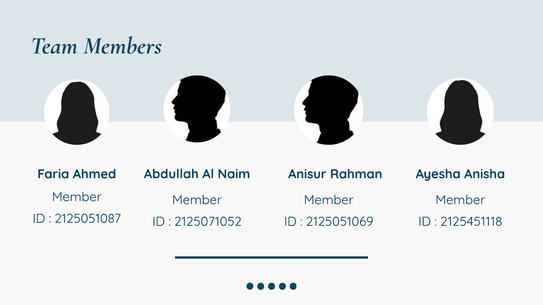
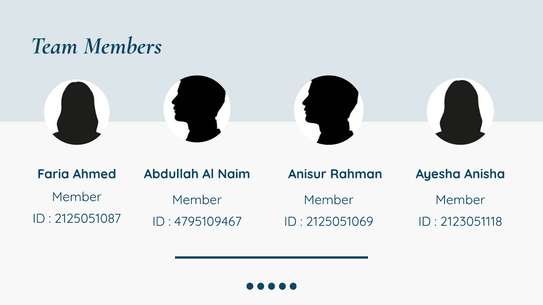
2125071052: 2125071052 -> 4795109467
2125451118: 2125451118 -> 2123051118
